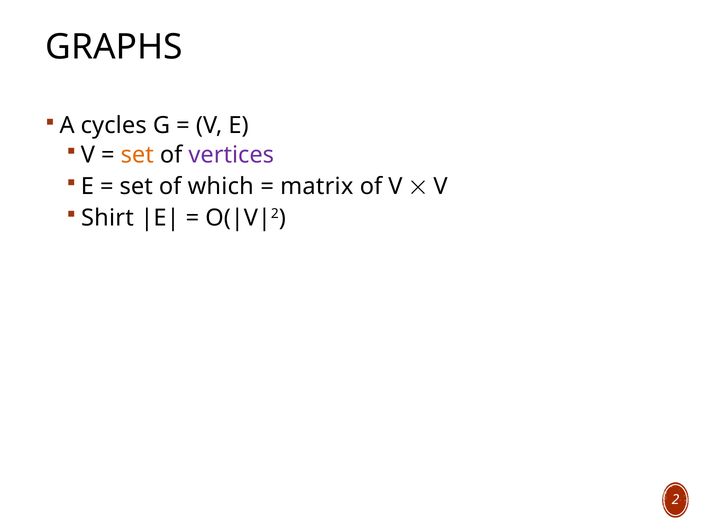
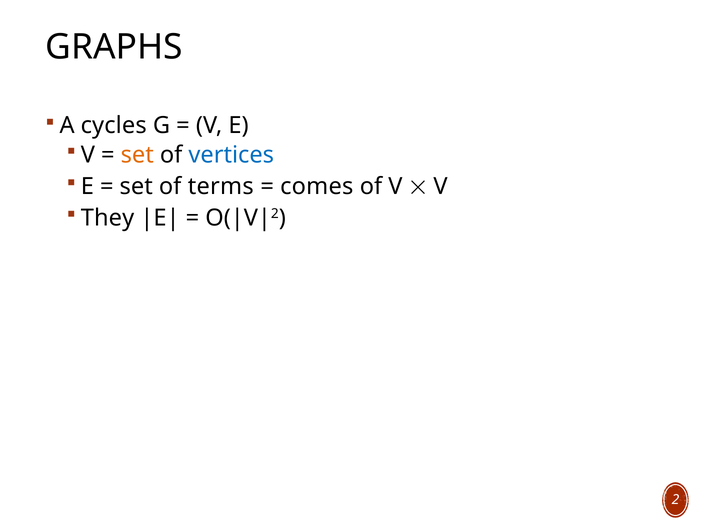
vertices colour: purple -> blue
which: which -> terms
matrix: matrix -> comes
Shirt: Shirt -> They
